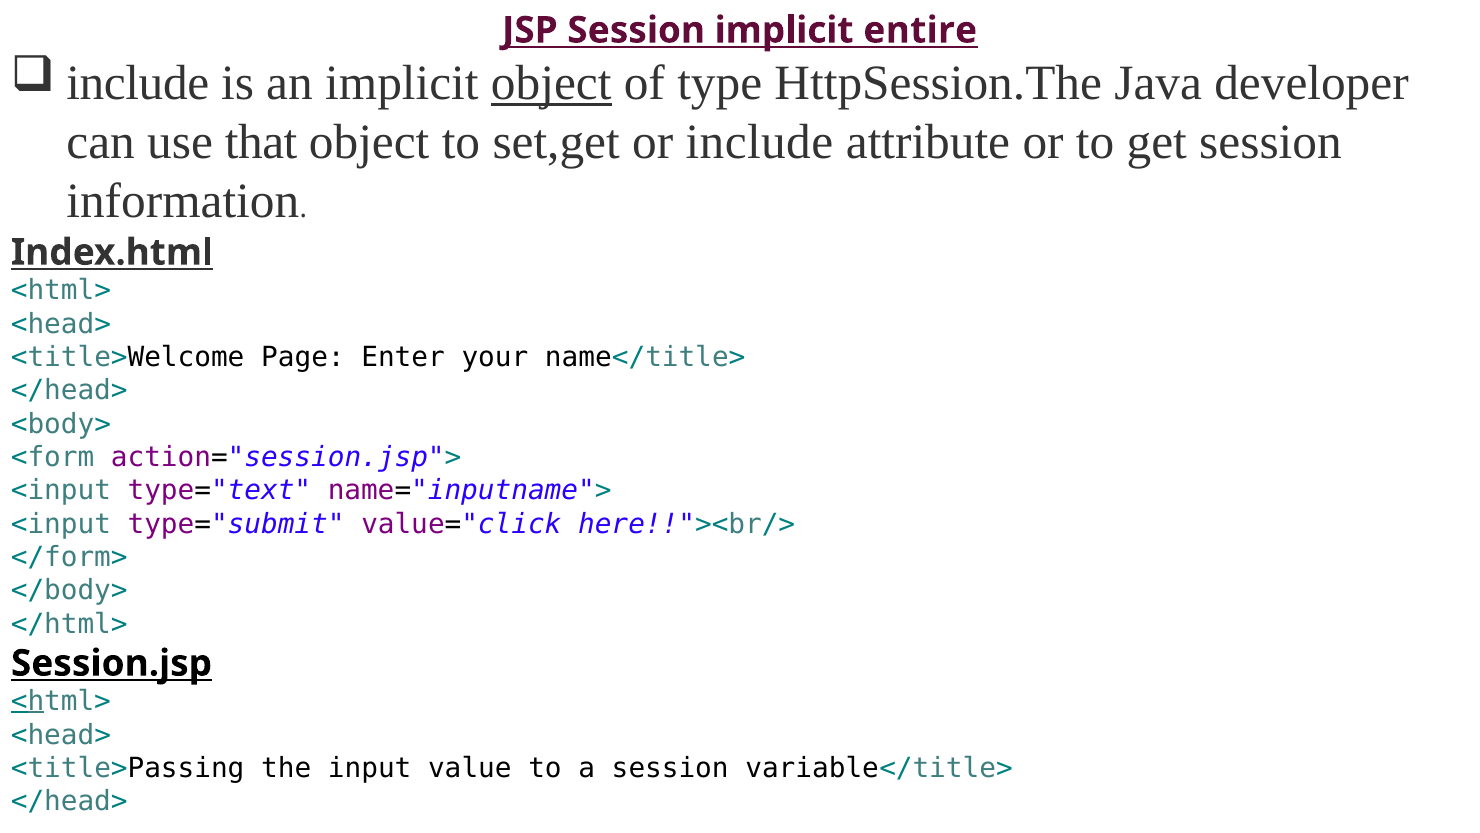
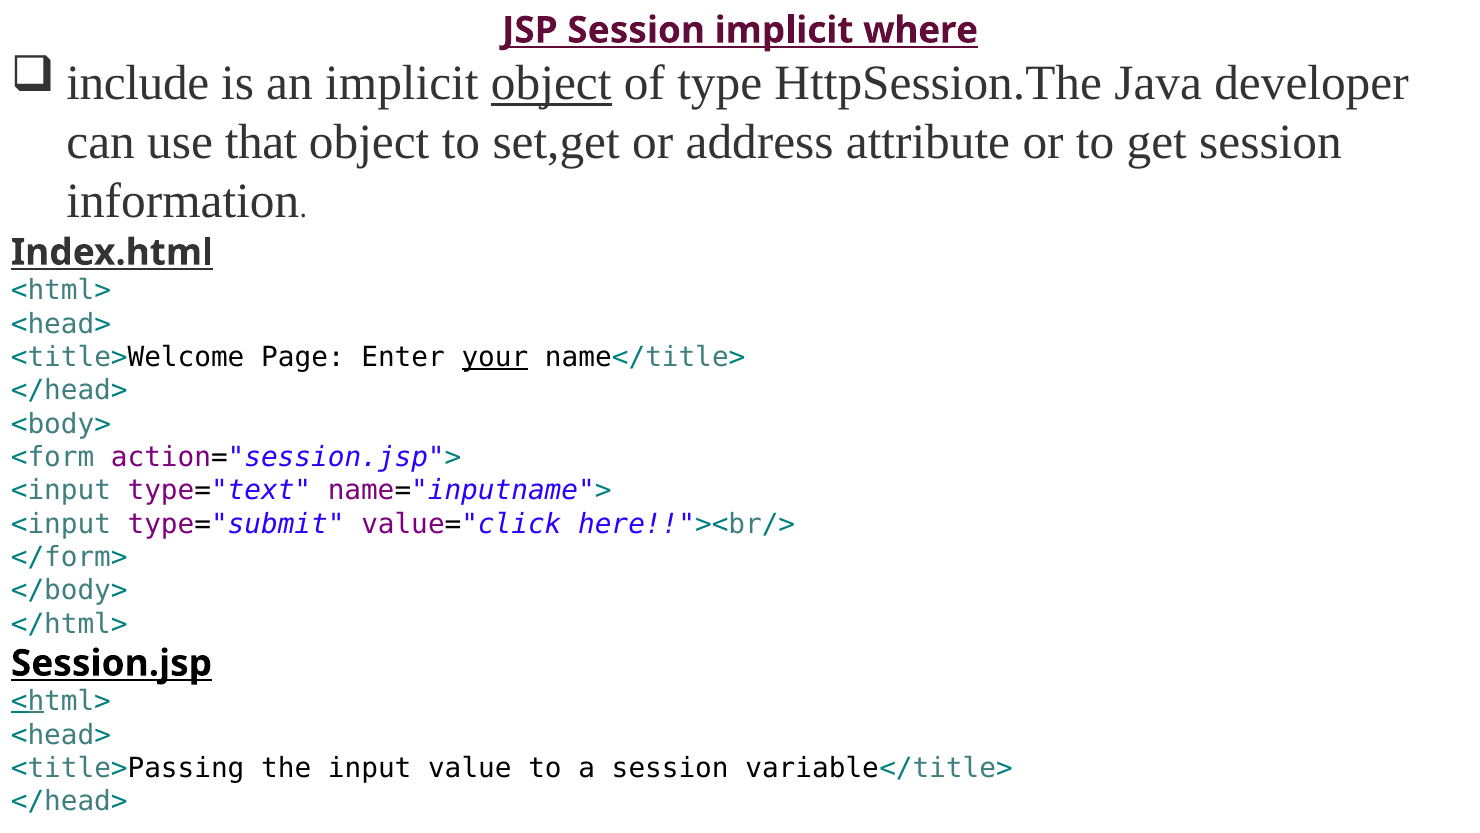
entire: entire -> where
or include: include -> address
your underline: none -> present
